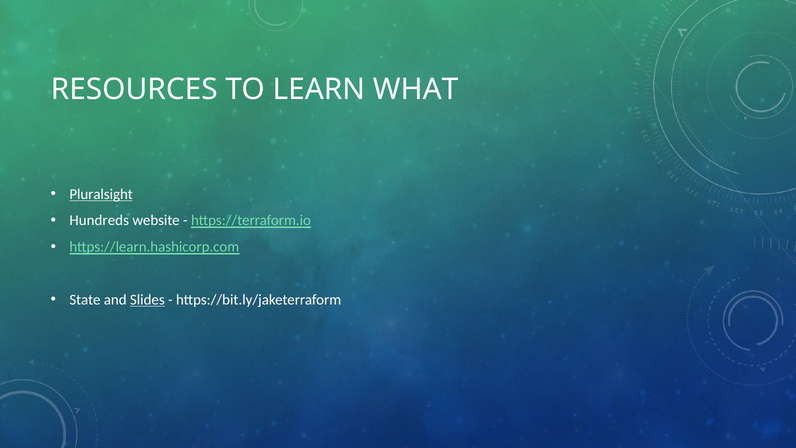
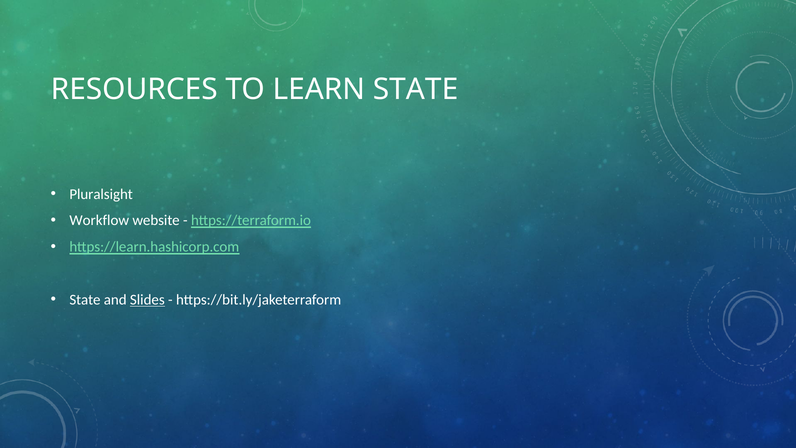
LEARN WHAT: WHAT -> STATE
Pluralsight underline: present -> none
Hundreds: Hundreds -> Workflow
